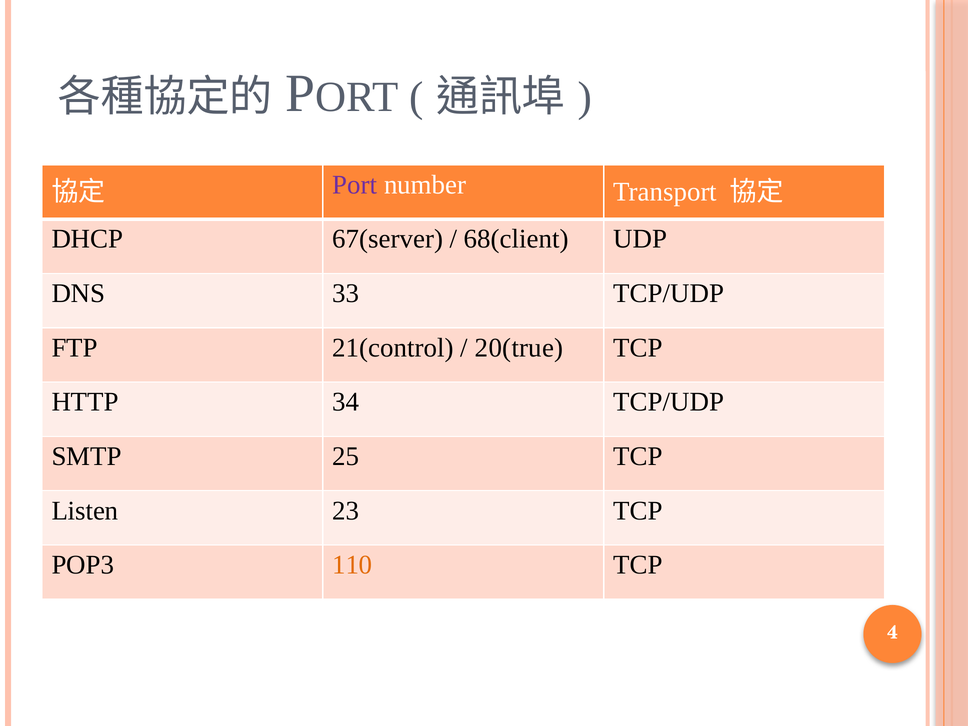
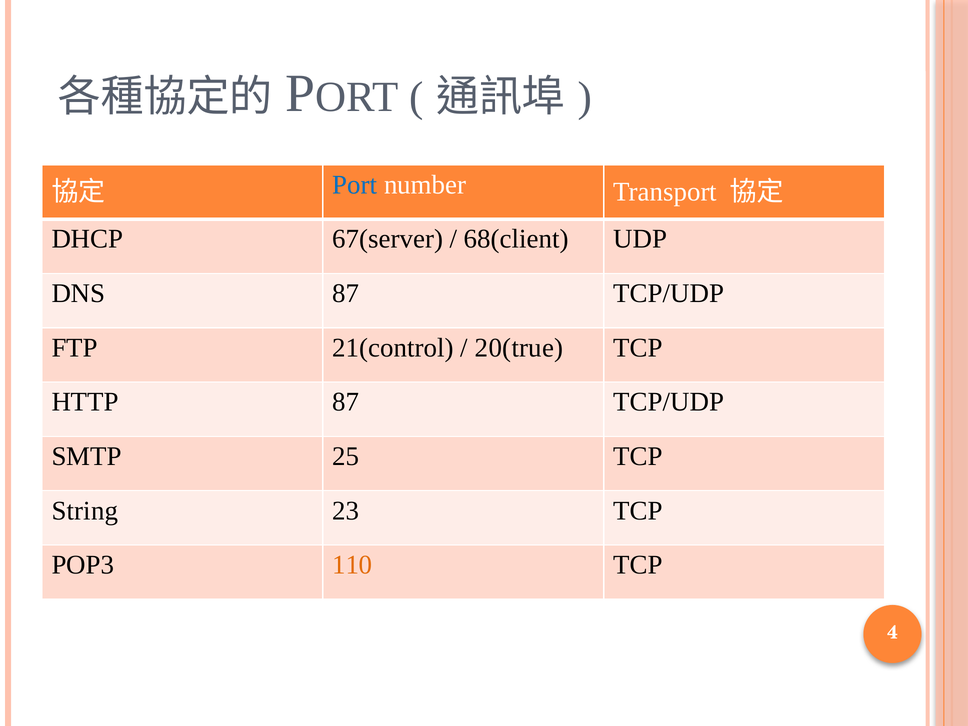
Port colour: purple -> blue
DNS 33: 33 -> 87
HTTP 34: 34 -> 87
Listen: Listen -> String
